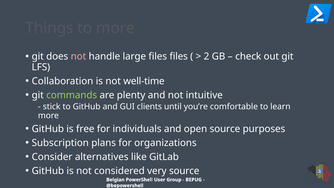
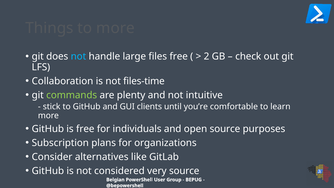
not at (78, 56) colour: pink -> light blue
files files: files -> free
well-time: well-time -> files-time
